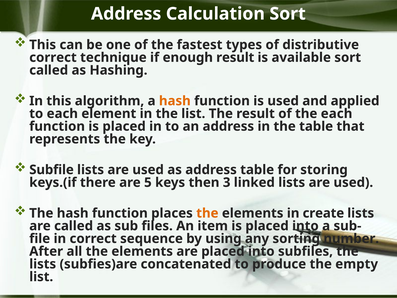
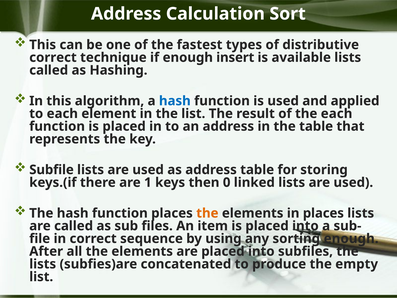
enough result: result -> insert
available sort: sort -> lists
hash at (175, 101) colour: orange -> blue
5: 5 -> 1
3: 3 -> 0
in create: create -> places
sorting number: number -> enough
